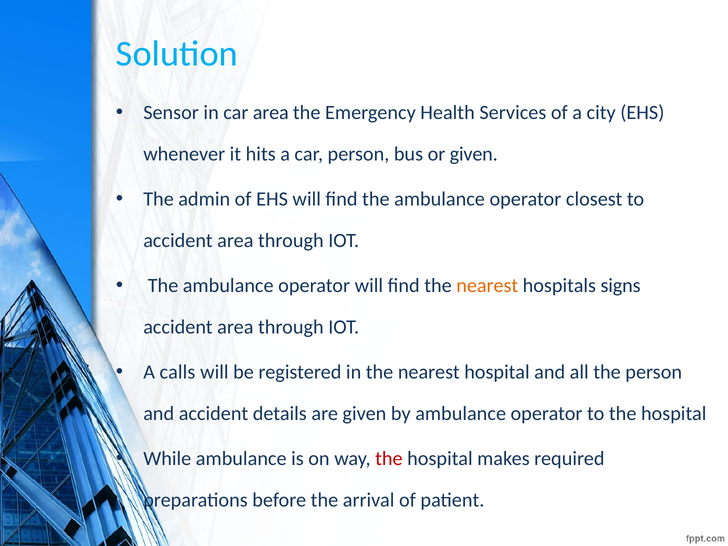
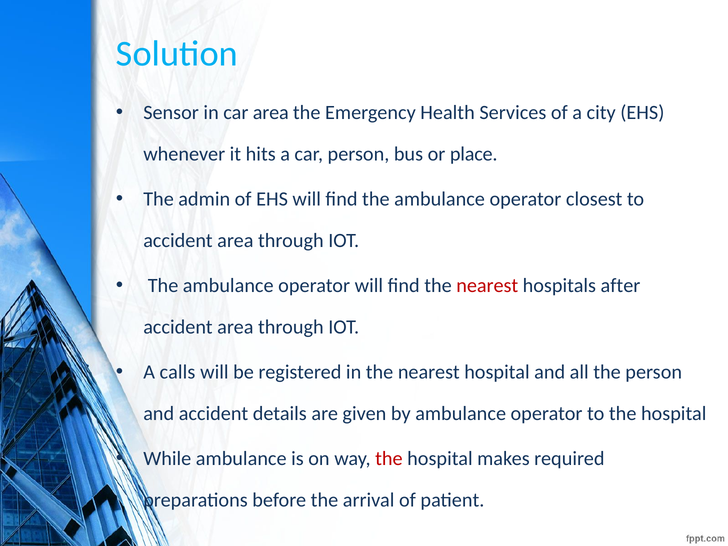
or given: given -> place
nearest at (487, 286) colour: orange -> red
signs: signs -> after
